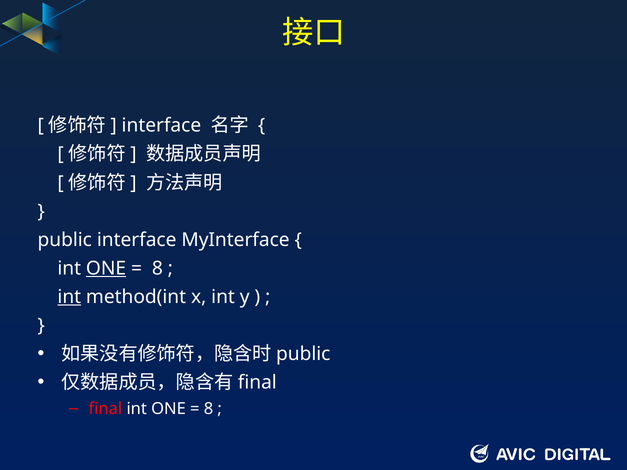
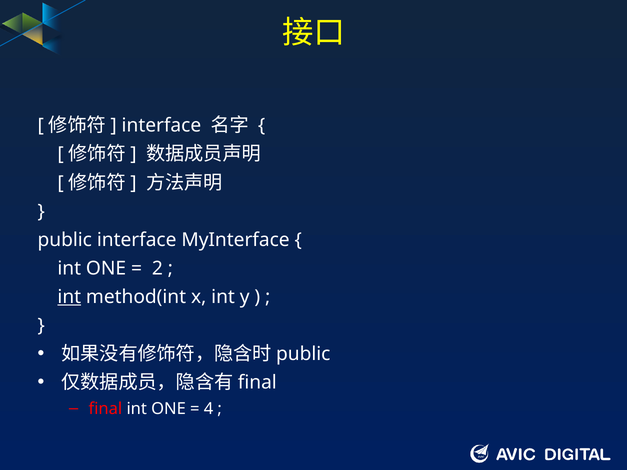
ONE at (106, 268) underline: present -> none
8 at (157, 268): 8 -> 2
8 at (208, 409): 8 -> 4
